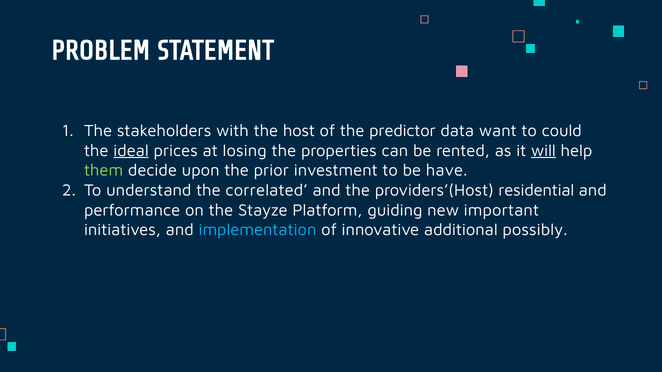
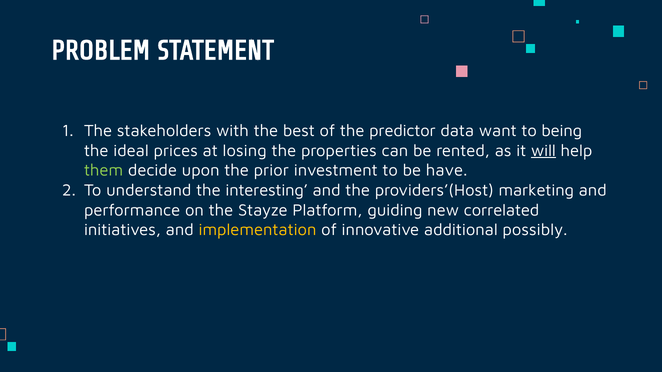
host: host -> best
could: could -> being
ideal underline: present -> none
correlated: correlated -> interesting
residential: residential -> marketing
important: important -> correlated
implementation colour: light blue -> yellow
